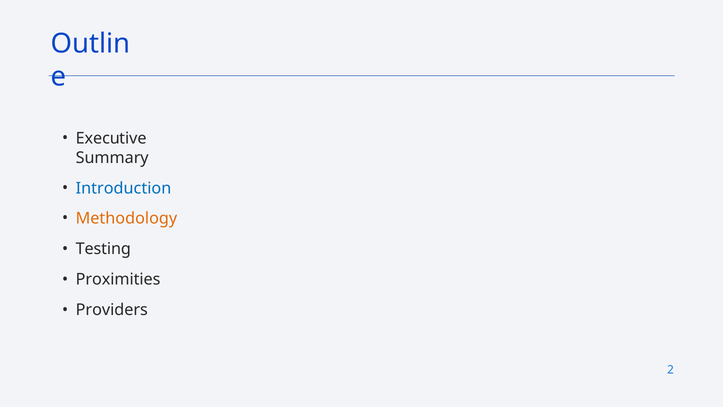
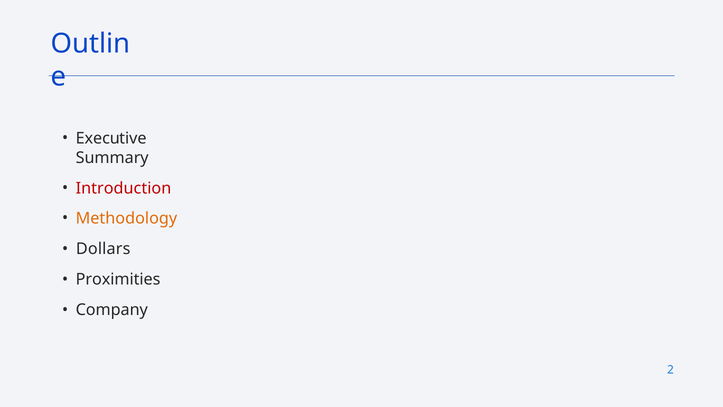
Introduction colour: blue -> red
Testing: Testing -> Dollars
Providers: Providers -> Company
